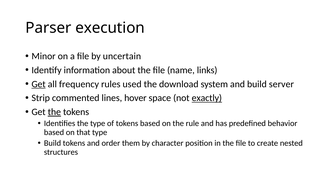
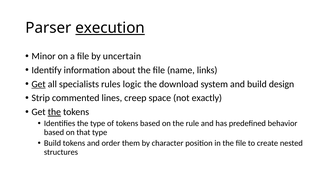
execution underline: none -> present
frequency: frequency -> specialists
used: used -> logic
server: server -> design
hover: hover -> creep
exactly underline: present -> none
